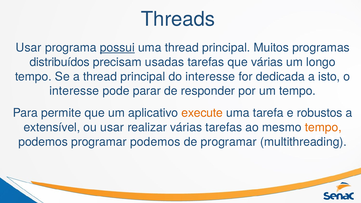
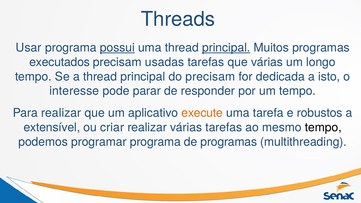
principal at (226, 48) underline: none -> present
distribuídos: distribuídos -> executados
do interesse: interesse -> precisam
Para permite: permite -> realizar
ou usar: usar -> criar
tempo at (323, 127) colour: orange -> black
programar podemos: podemos -> programa
de programar: programar -> programas
